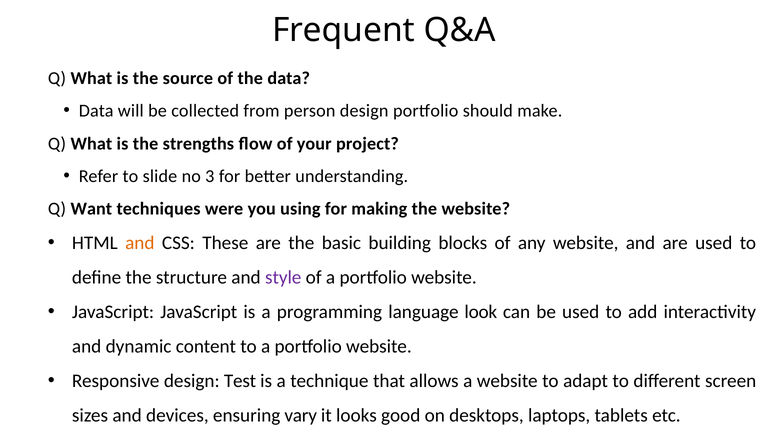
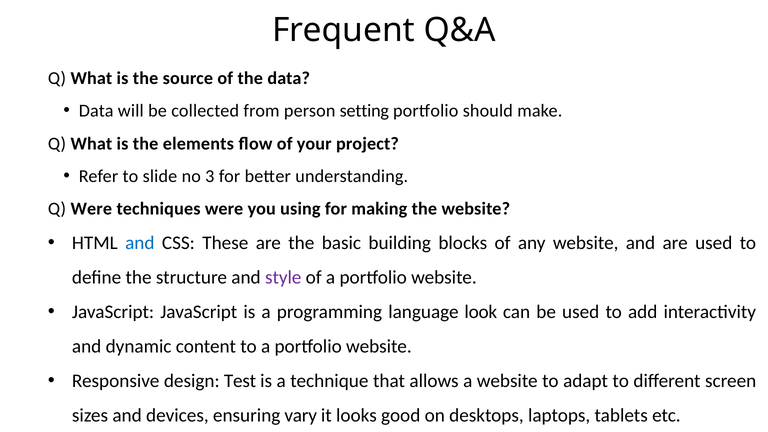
person design: design -> setting
strengths: strengths -> elements
Q Want: Want -> Were
and at (140, 243) colour: orange -> blue
